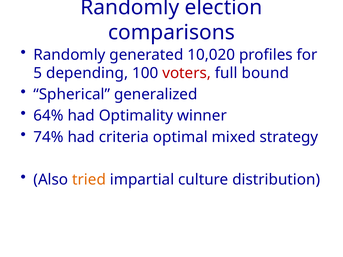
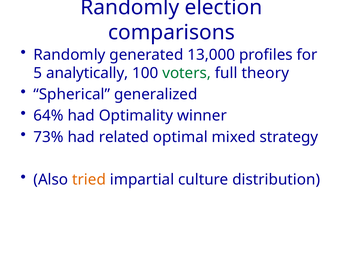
10,020: 10,020 -> 13,000
depending: depending -> analytically
voters colour: red -> green
bound: bound -> theory
74%: 74% -> 73%
criteria: criteria -> related
